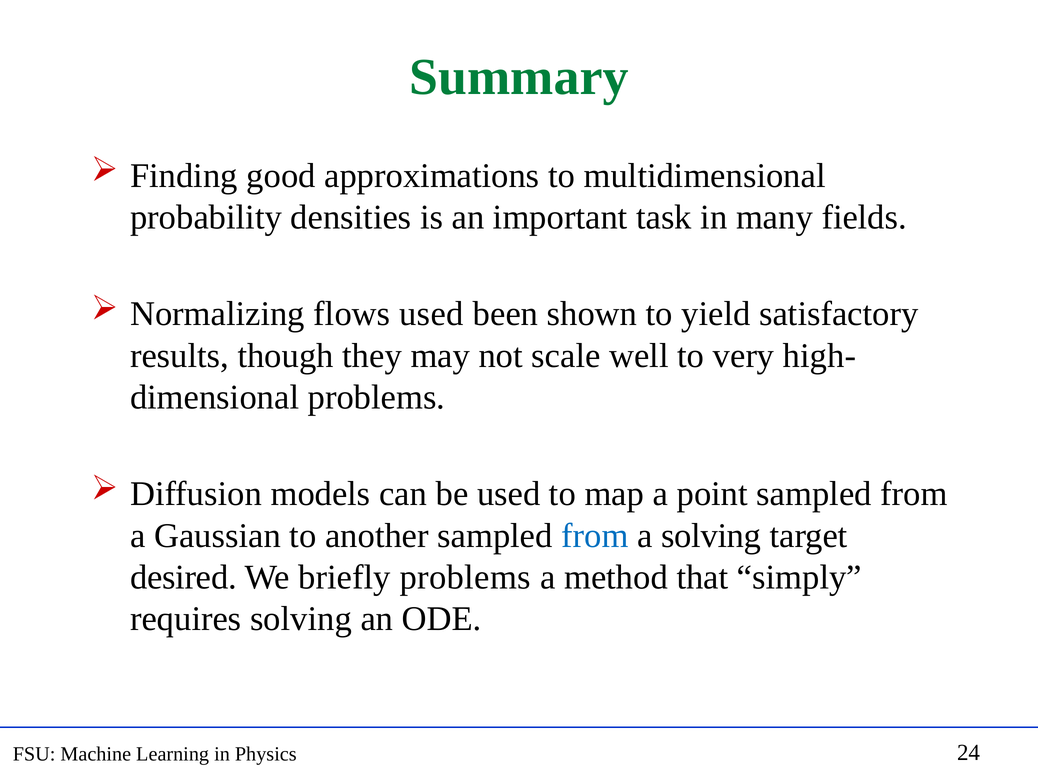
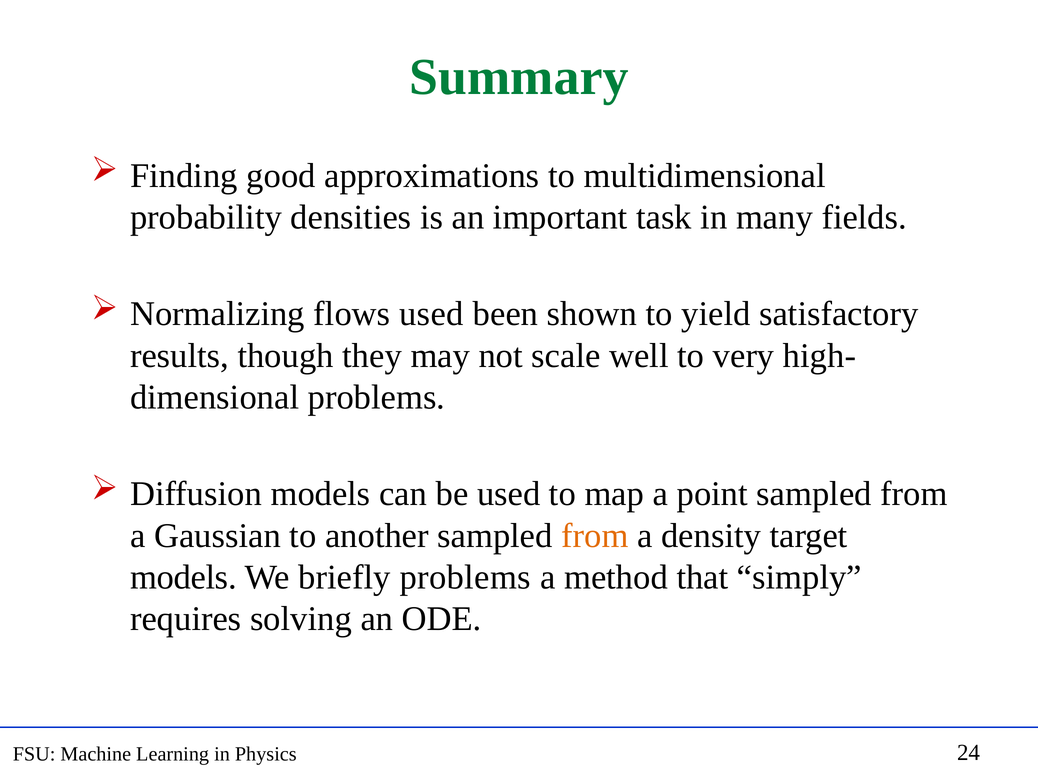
from at (595, 535) colour: blue -> orange
a solving: solving -> density
desired at (183, 577): desired -> models
